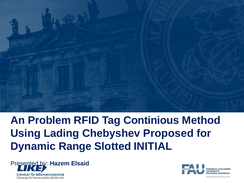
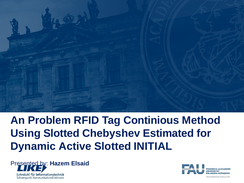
Using Lading: Lading -> Slotted
Proposed: Proposed -> Estimated
Range: Range -> Active
